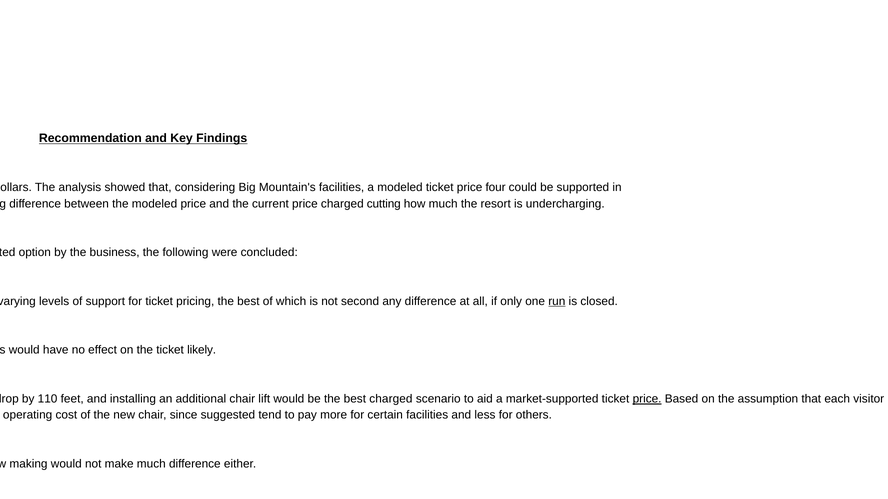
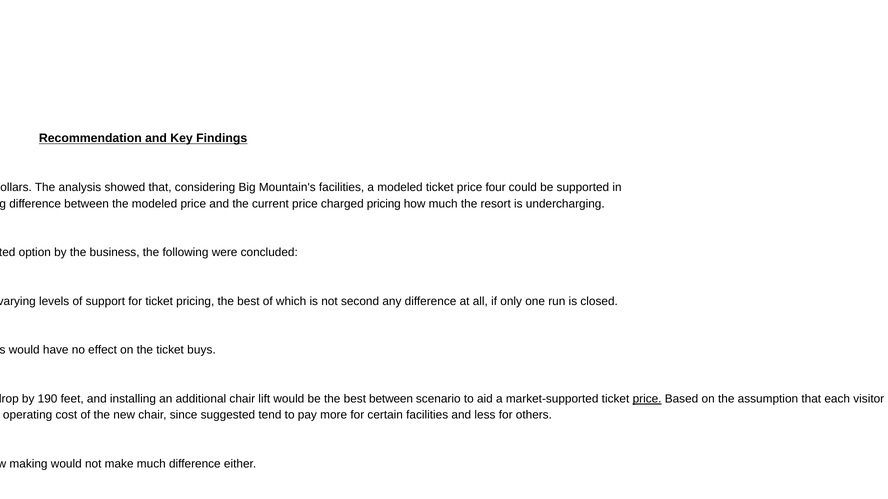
charged cutting: cutting -> pricing
run at (557, 302) underline: present -> none
ticket likely: likely -> buys
110: 110 -> 190
best charged: charged -> between
